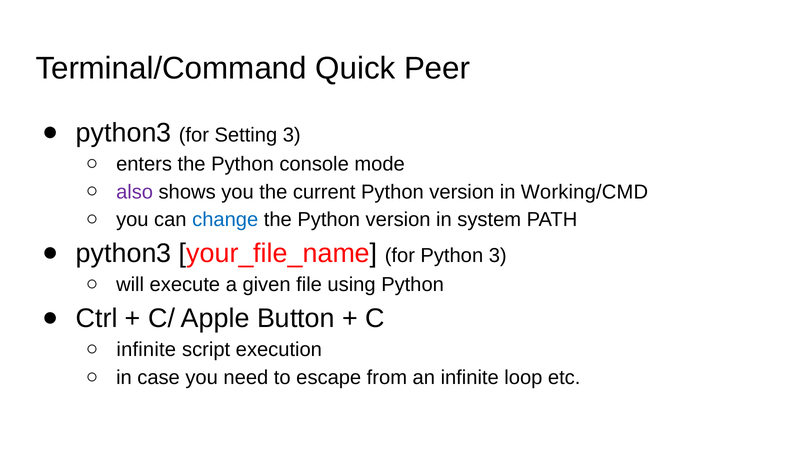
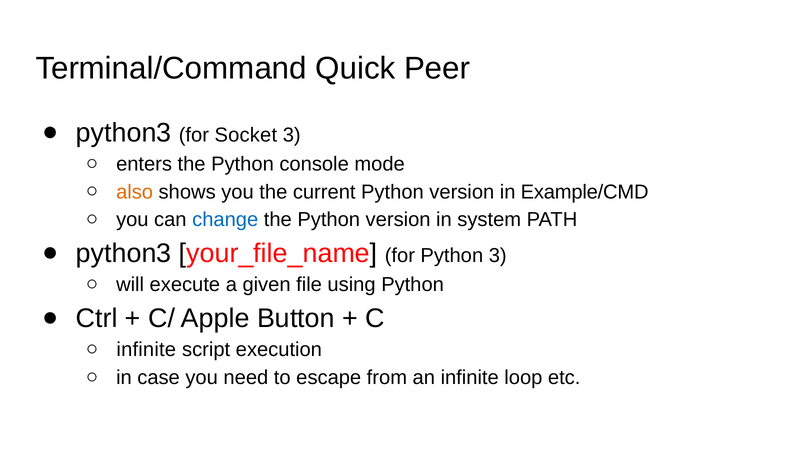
Setting: Setting -> Socket
also colour: purple -> orange
Working/CMD: Working/CMD -> Example/CMD
